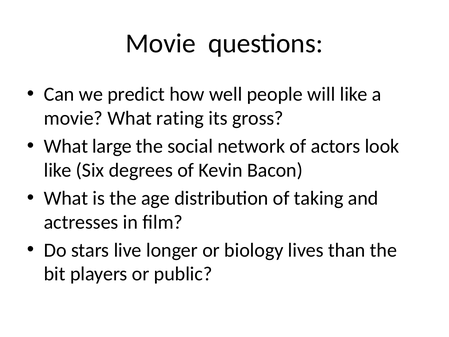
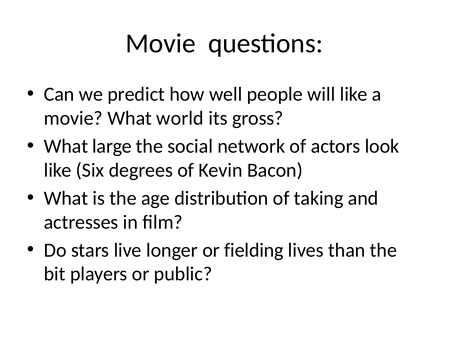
rating: rating -> world
biology: biology -> fielding
